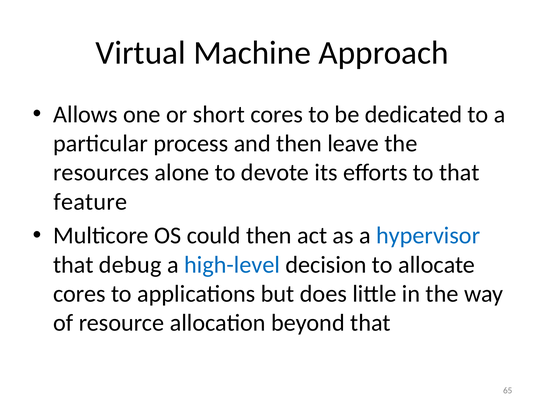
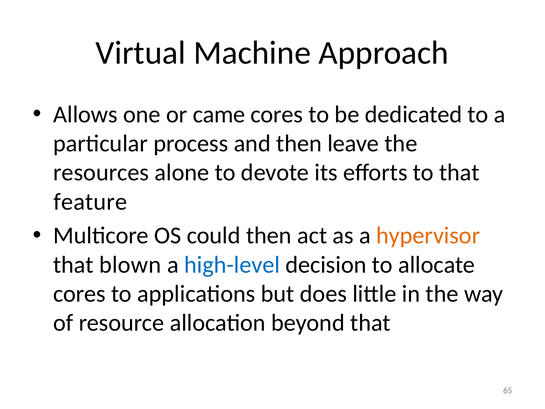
short: short -> came
hypervisor colour: blue -> orange
debug: debug -> blown
